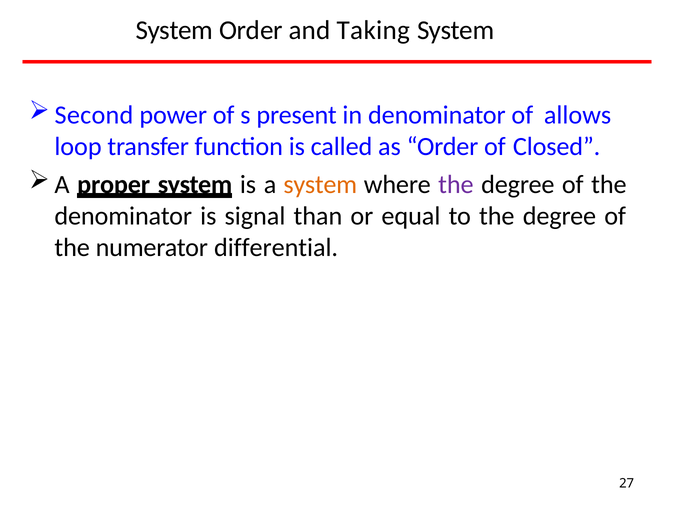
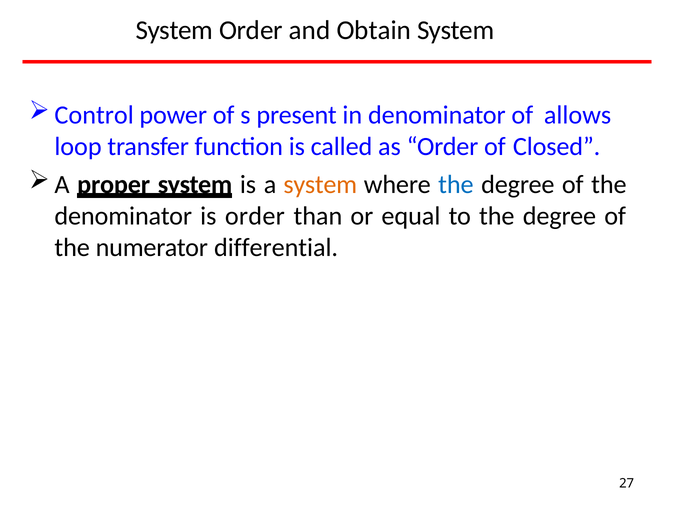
Taking: Taking -> Obtain
Second: Second -> Control
the at (456, 184) colour: purple -> blue
is signal: signal -> order
